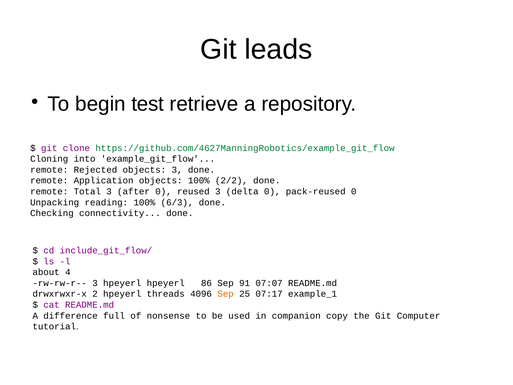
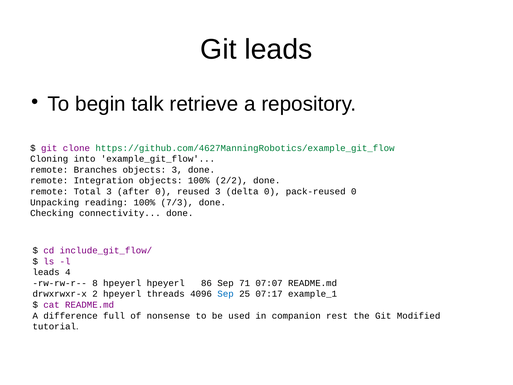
test: test -> talk
Rejected: Rejected -> Branches
Application: Application -> Integration
6/3: 6/3 -> 7/3
about at (46, 272): about -> leads
rw-rw-r-- 3: 3 -> 8
91: 91 -> 71
Sep at (226, 294) colour: orange -> blue
copy: copy -> rest
Computer: Computer -> Modified
